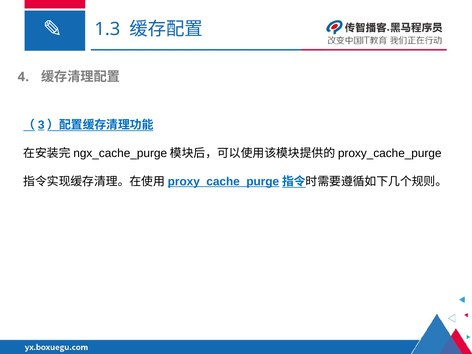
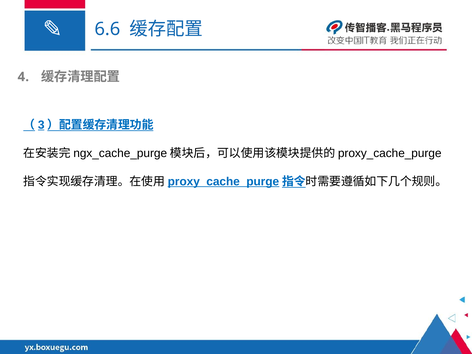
1.3: 1.3 -> 6.6
